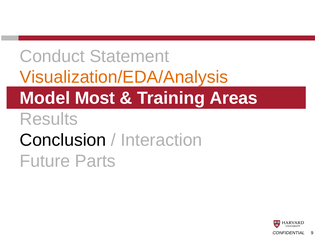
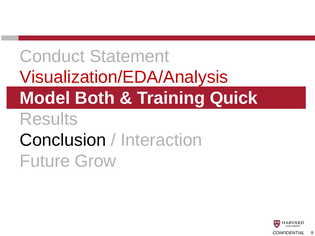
Visualization/EDA/Analysis colour: orange -> red
Most: Most -> Both
Areas: Areas -> Quick
Parts: Parts -> Grow
